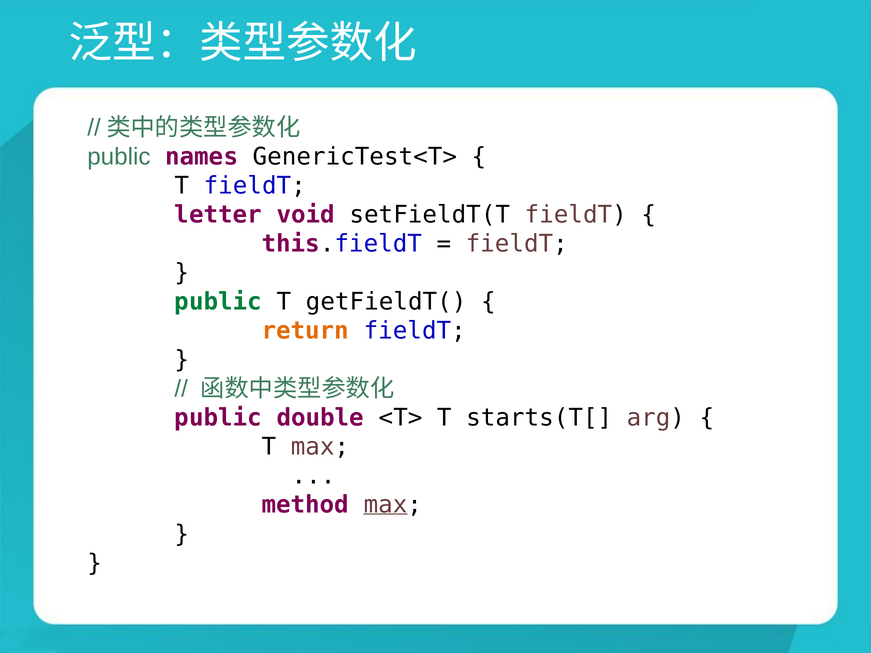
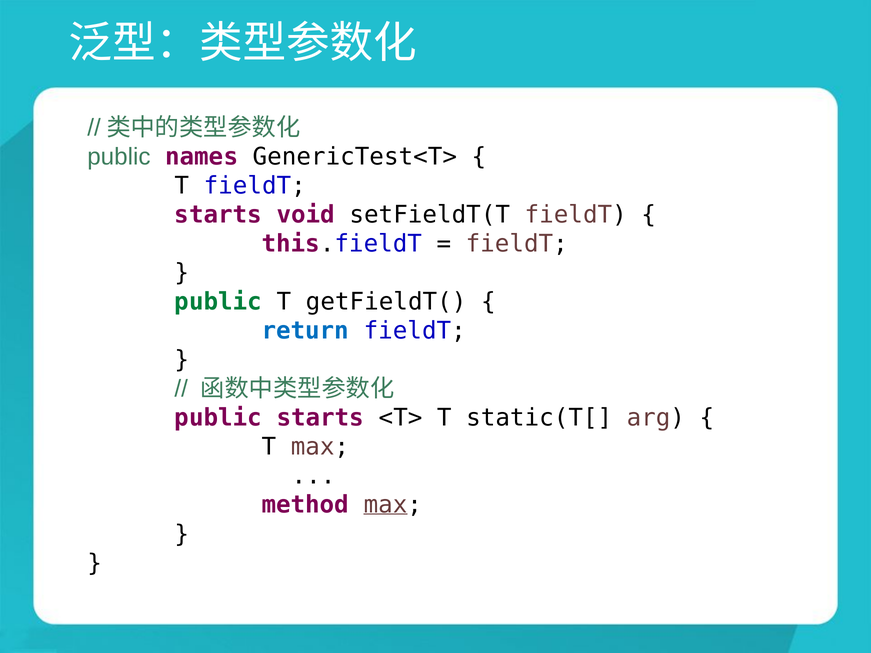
letter at (218, 215): letter -> starts
return colour: orange -> blue
public double: double -> starts
starts(T[: starts(T[ -> static(T[
